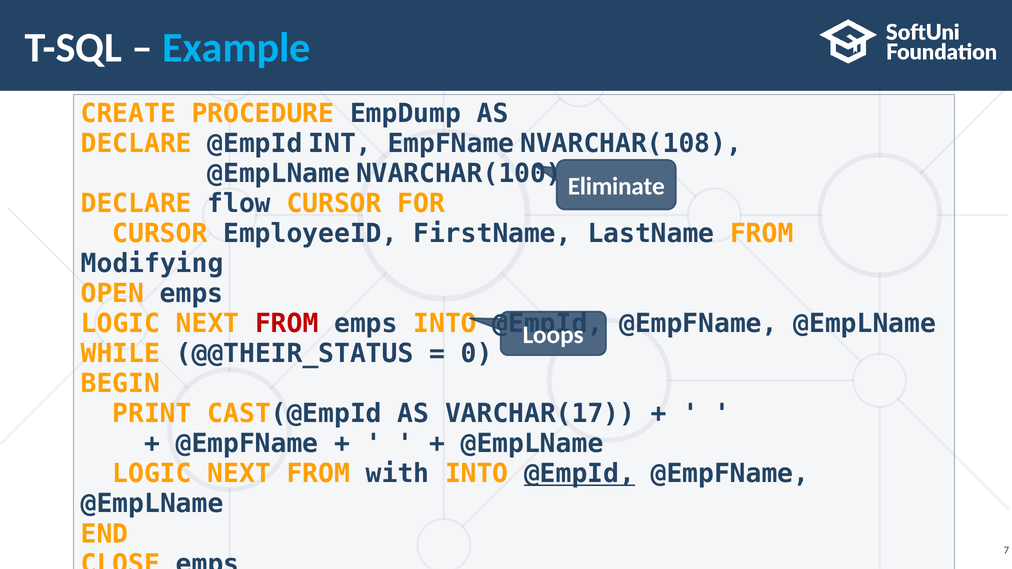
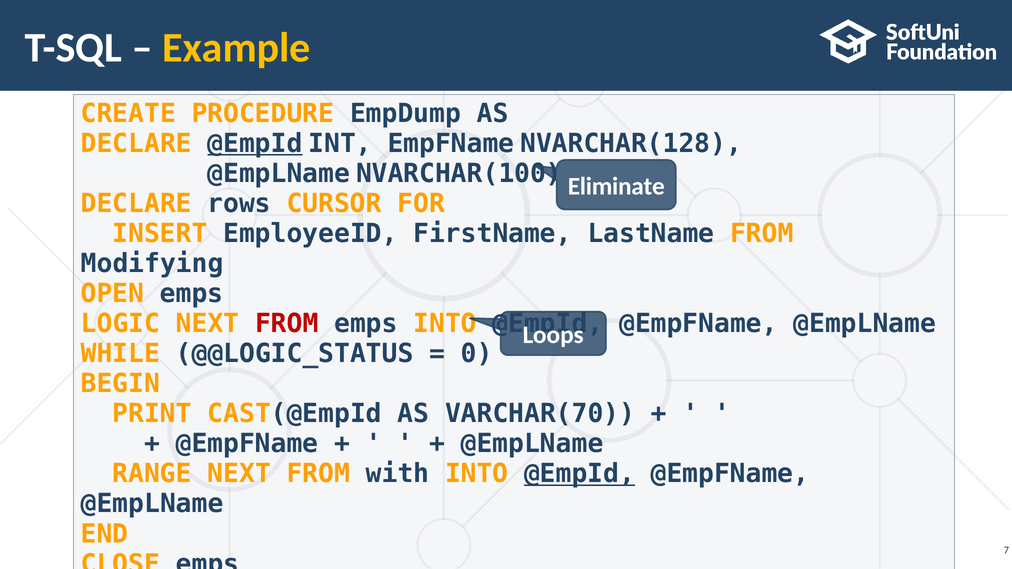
Example colour: light blue -> yellow
@EmpId at (255, 144) underline: none -> present
NVARCHAR(108: NVARCHAR(108 -> NVARCHAR(128
flow: flow -> rows
CURSOR at (160, 234): CURSOR -> INSERT
@@THEIR_STATUS: @@THEIR_STATUS -> @@LOGIC_STATUS
VARCHAR(17: VARCHAR(17 -> VARCHAR(70
LOGIC at (152, 474): LOGIC -> RANGE
